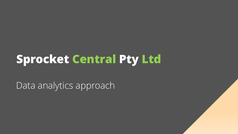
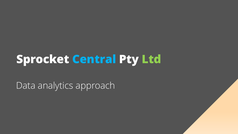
Central colour: light green -> light blue
